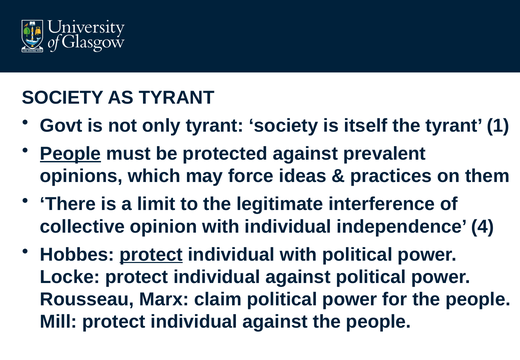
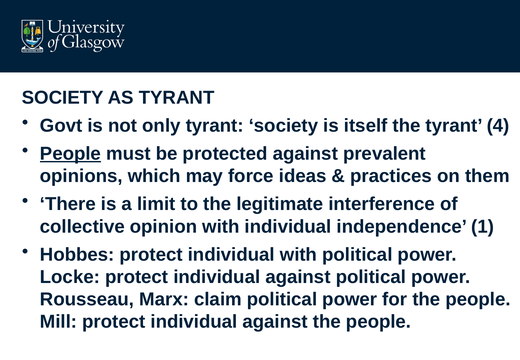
1: 1 -> 4
4: 4 -> 1
protect at (151, 255) underline: present -> none
